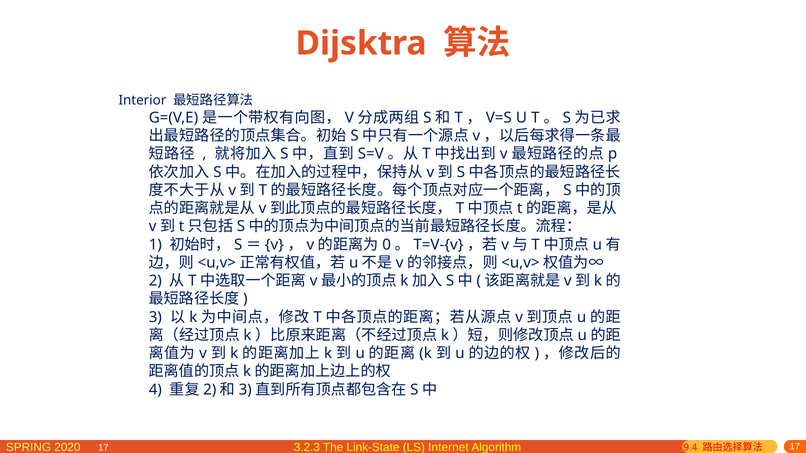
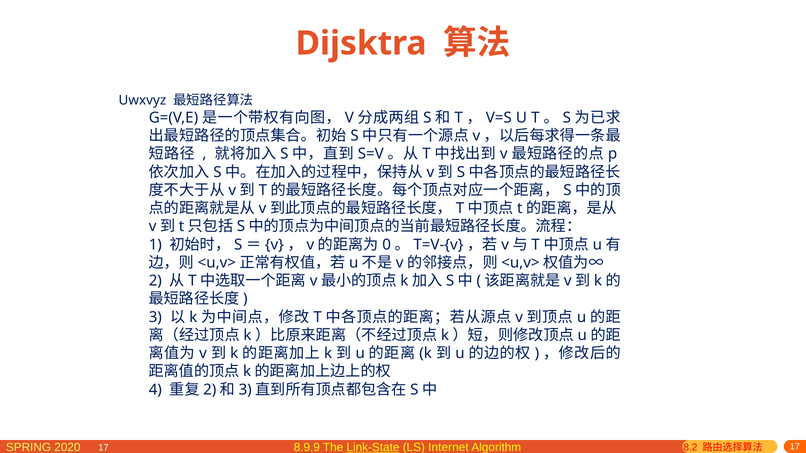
Interior: Interior -> Uwxvyz
3.2.3: 3.2.3 -> 8.9.9
Link-State underline: none -> present
9.4: 9.4 -> 8.2
